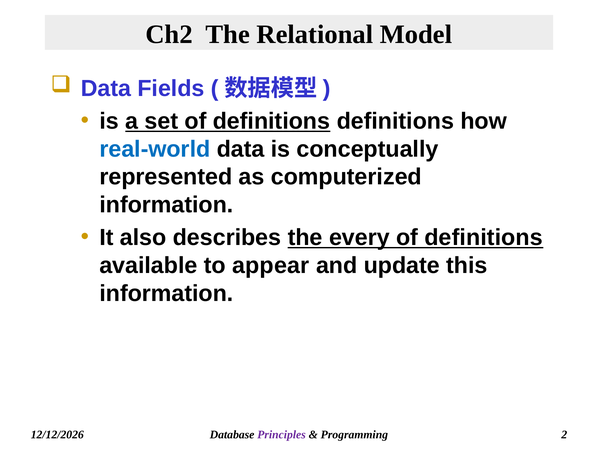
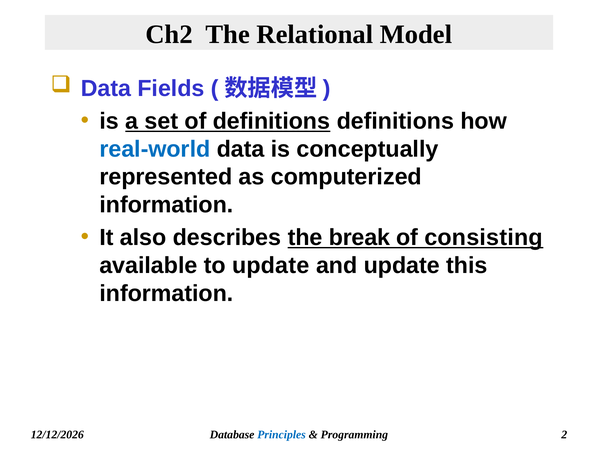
every: every -> break
definitions at (484, 237): definitions -> consisting
to appear: appear -> update
Principles colour: purple -> blue
